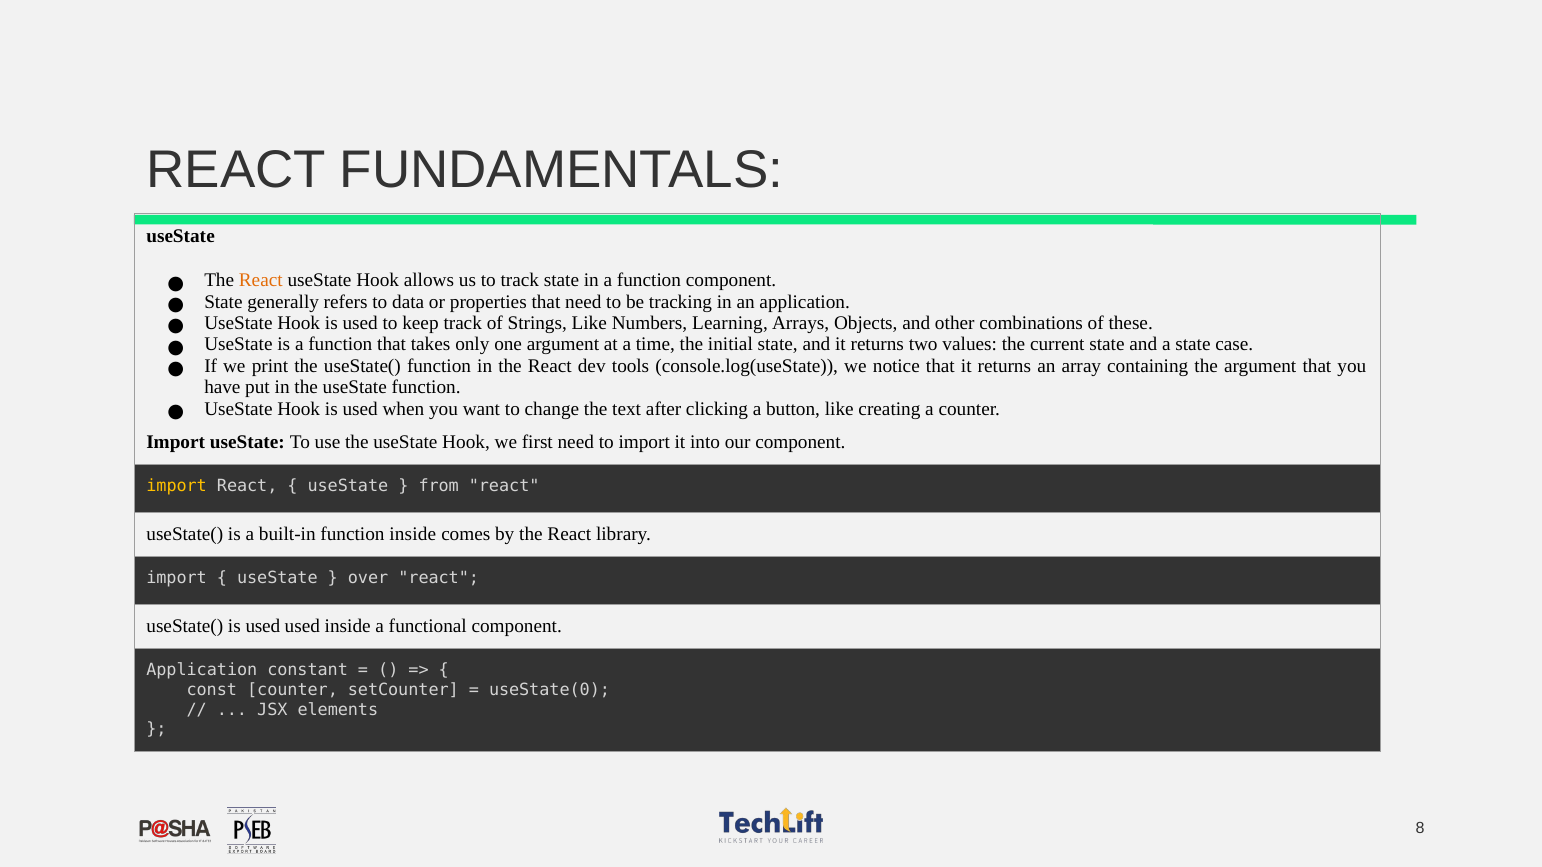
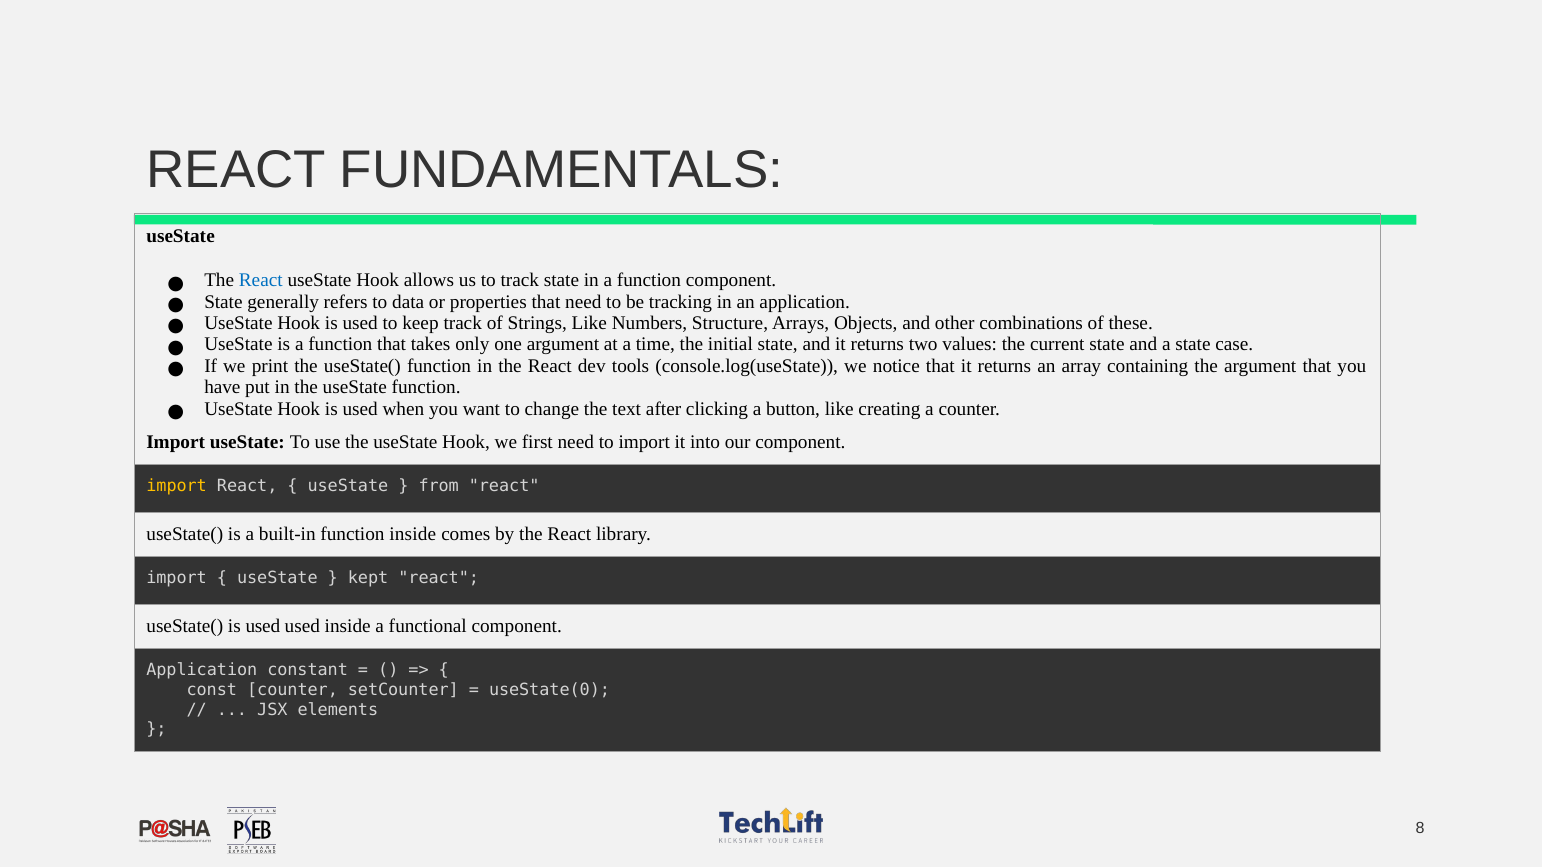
React at (261, 281) colour: orange -> blue
Learning: Learning -> Structure
over: over -> kept
